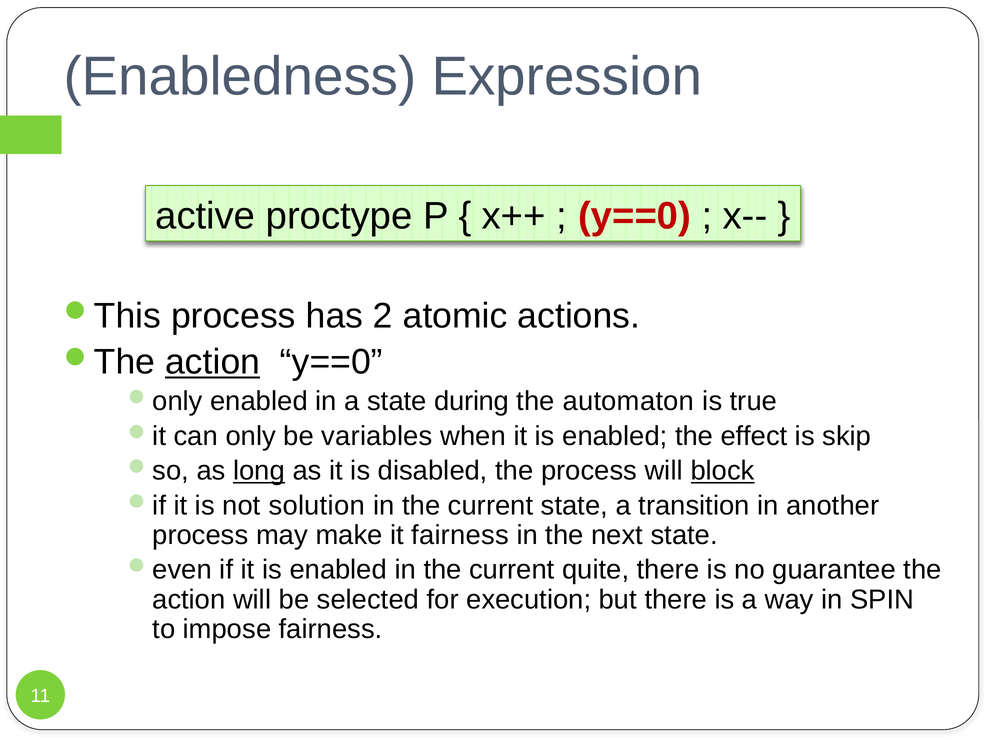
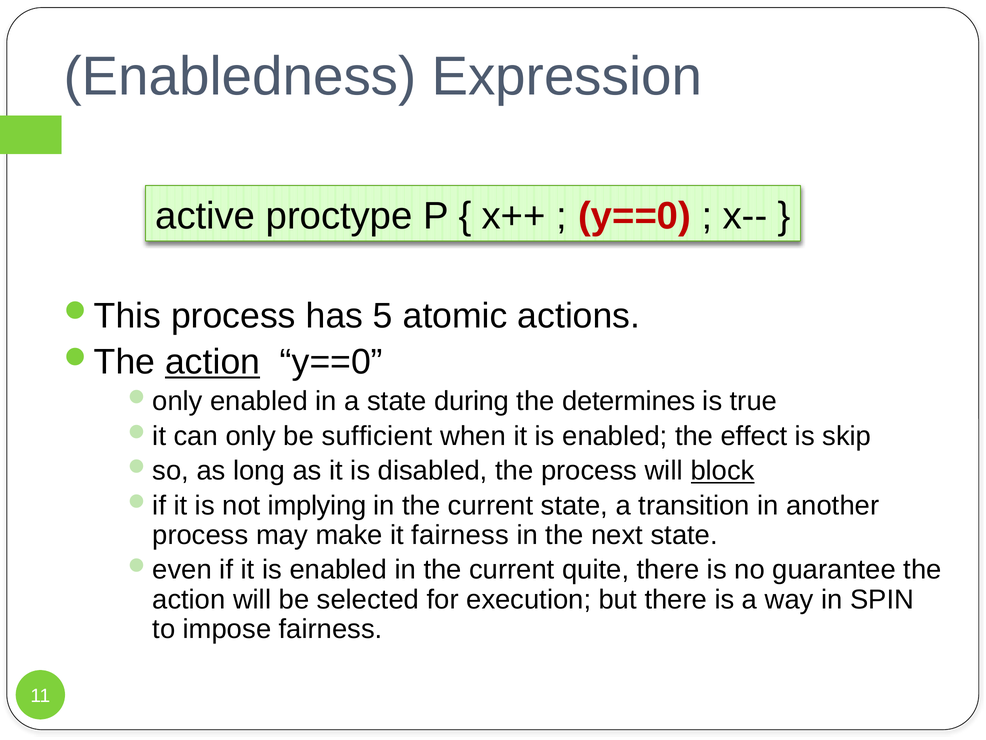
2: 2 -> 5
automaton: automaton -> determines
variables: variables -> sufficient
long underline: present -> none
solution: solution -> implying
